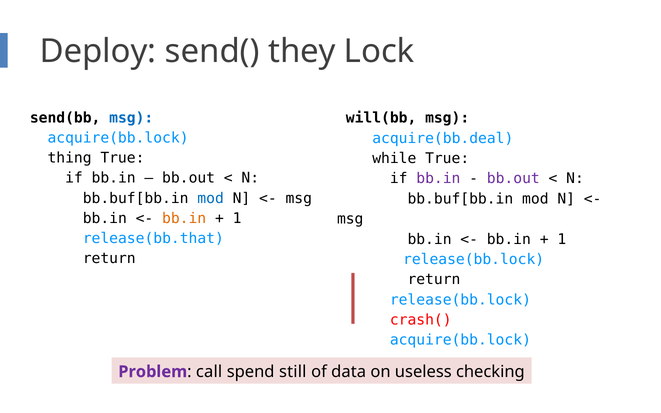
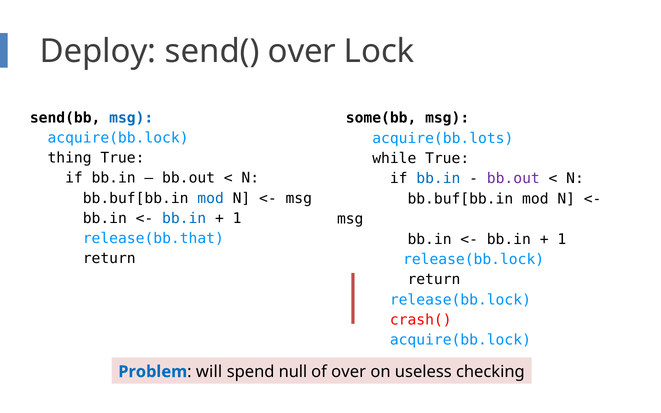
send( they: they -> over
will(bb: will(bb -> some(bb
acquire(bb.deal: acquire(bb.deal -> acquire(bb.lots
bb.in at (438, 179) colour: purple -> blue
bb.in at (184, 218) colour: orange -> blue
Problem colour: purple -> blue
call: call -> will
still: still -> null
of data: data -> over
